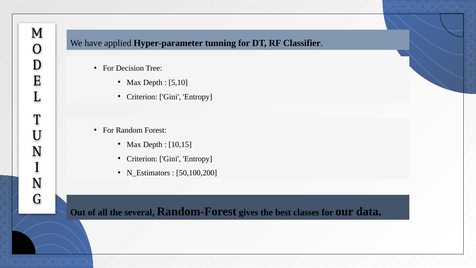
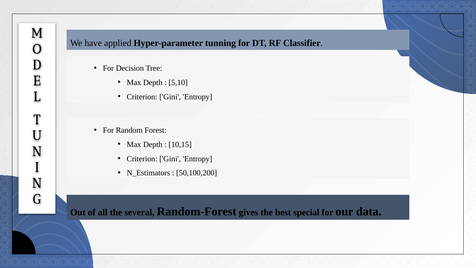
classes: classes -> special
